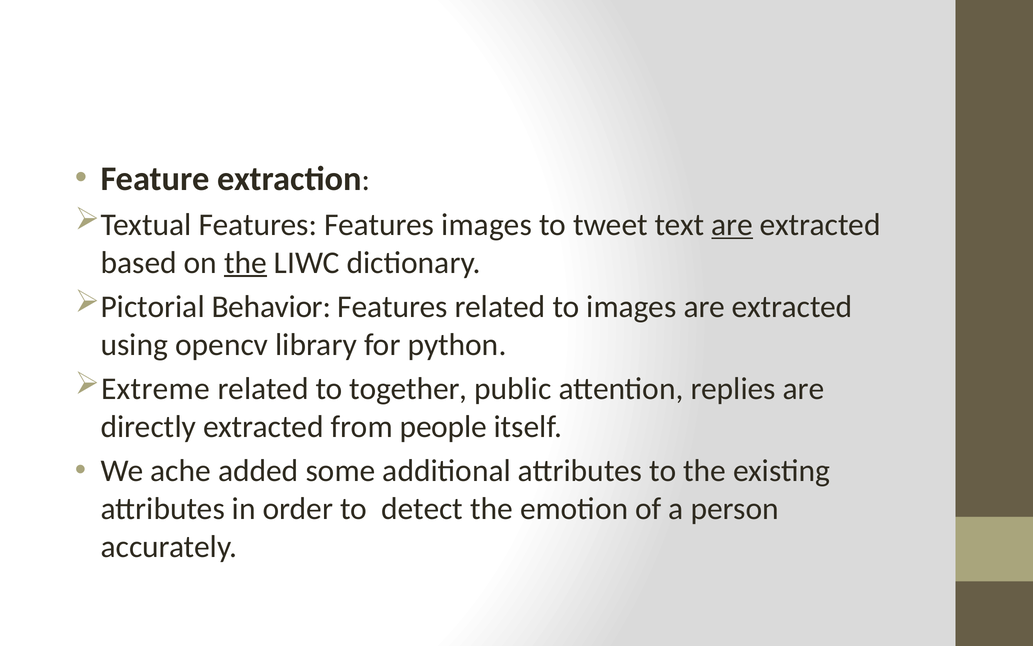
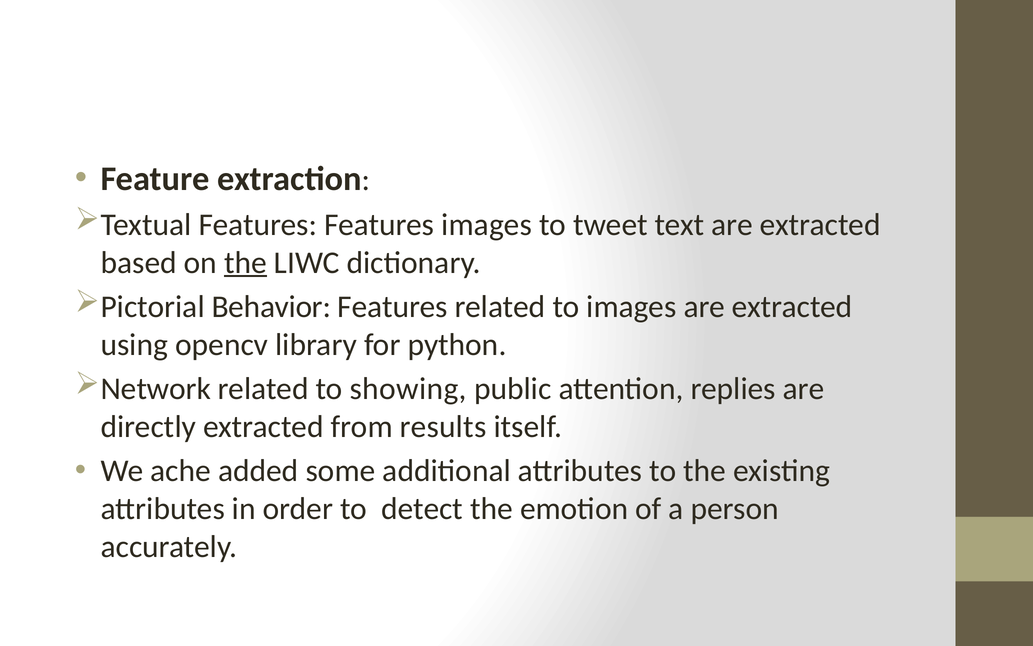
are at (732, 225) underline: present -> none
Extreme: Extreme -> Network
together: together -> showing
people: people -> results
